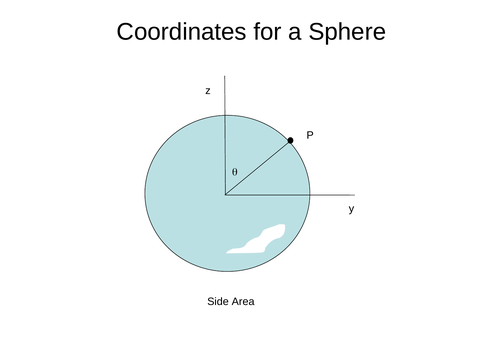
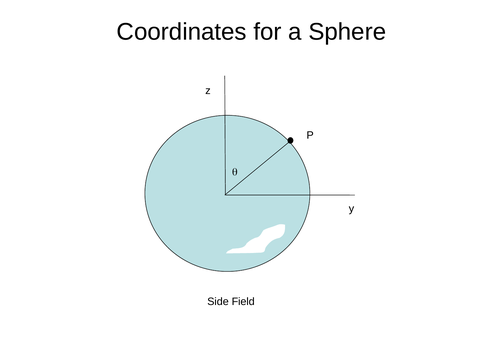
Area: Area -> Field
